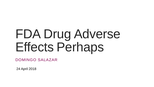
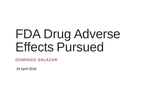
Perhaps: Perhaps -> Pursued
